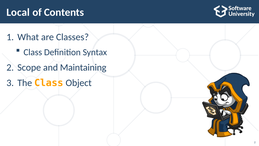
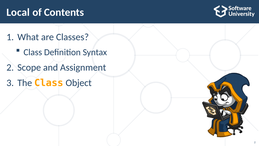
Maintaining: Maintaining -> Assignment
